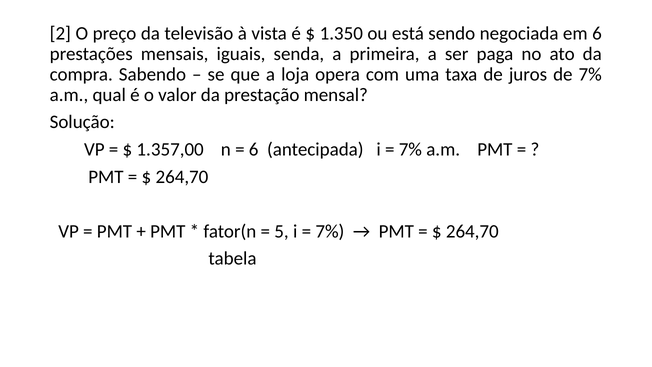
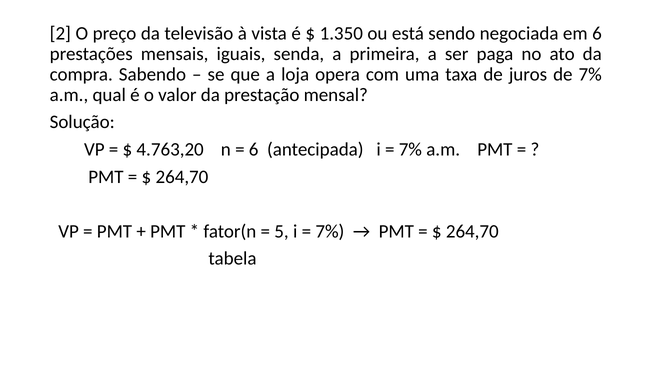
1.357,00: 1.357,00 -> 4.763,20
